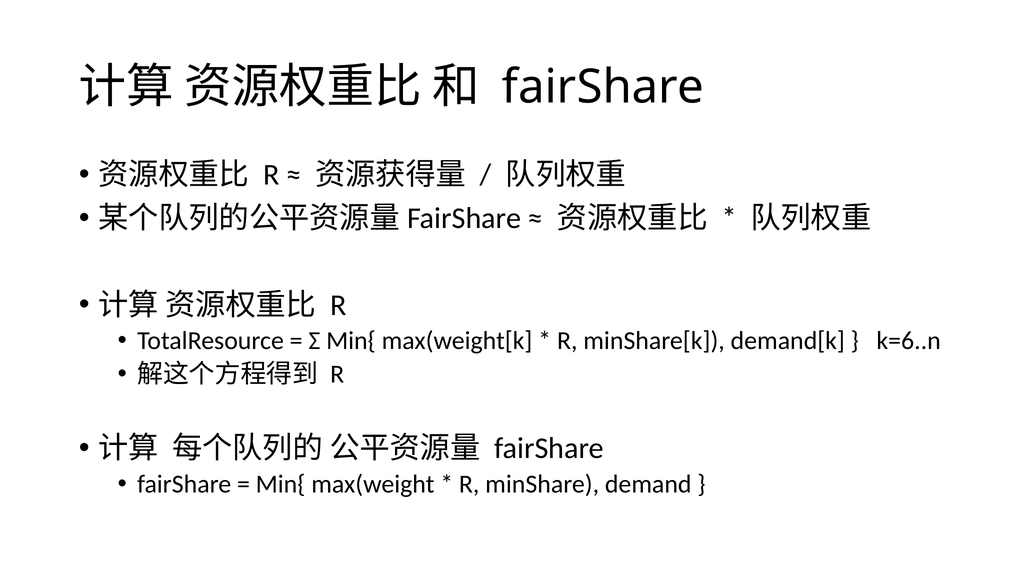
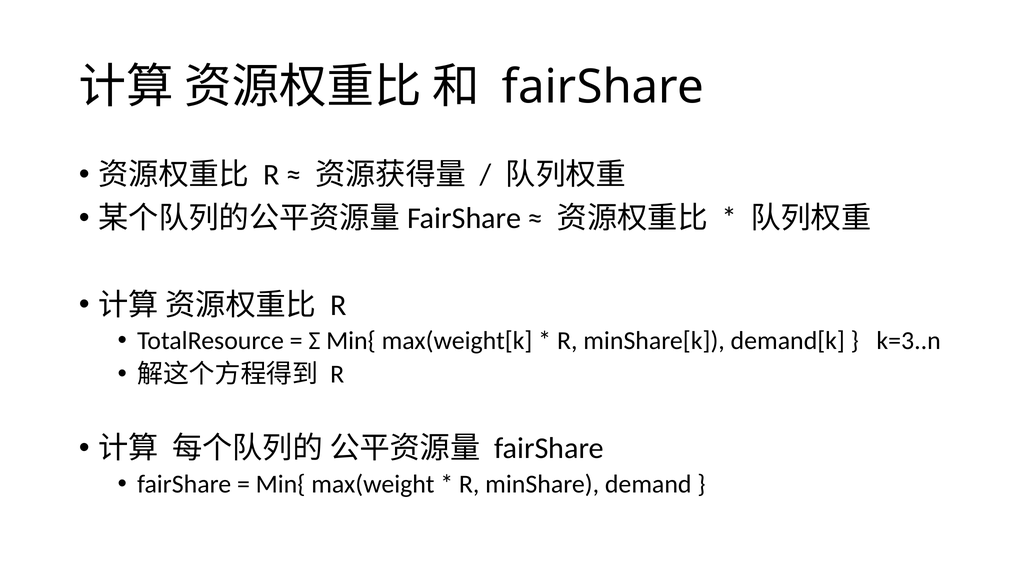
k=6..n: k=6..n -> k=3..n
